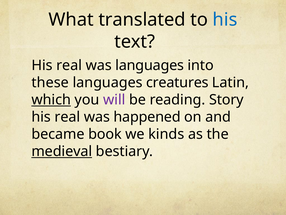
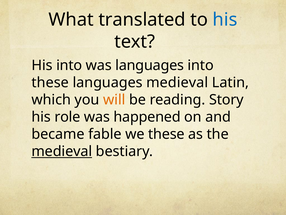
real at (69, 65): real -> into
languages creatures: creatures -> medieval
which underline: present -> none
will colour: purple -> orange
real at (67, 117): real -> role
book: book -> fable
we kinds: kinds -> these
